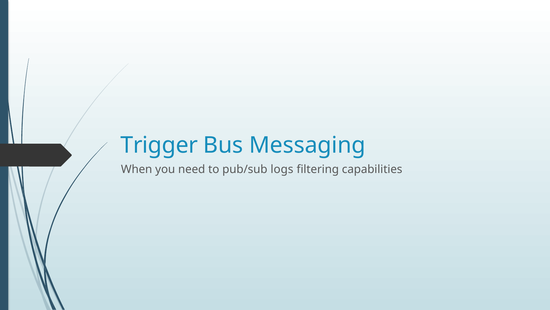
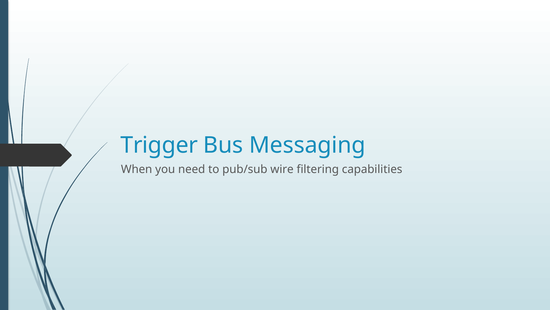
logs: logs -> wire
